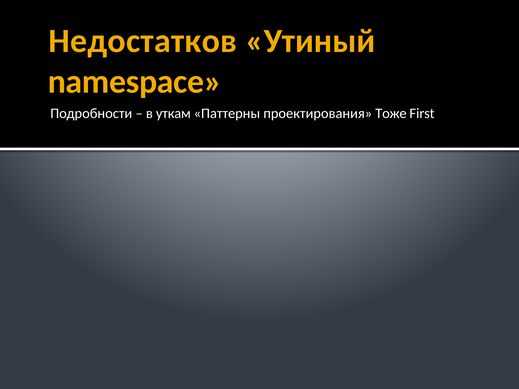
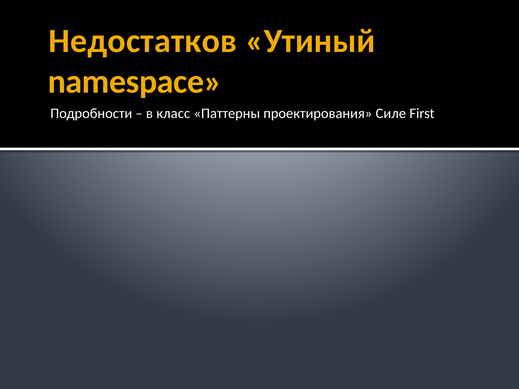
уткам: уткам -> класс
Тоже: Тоже -> Силе
